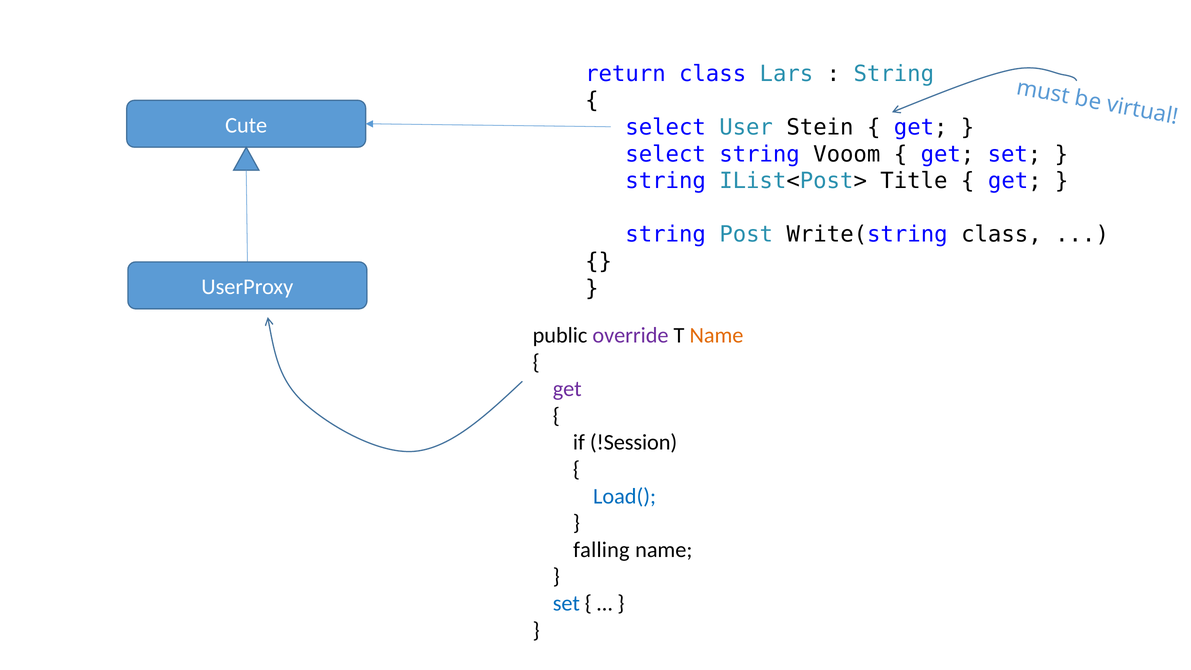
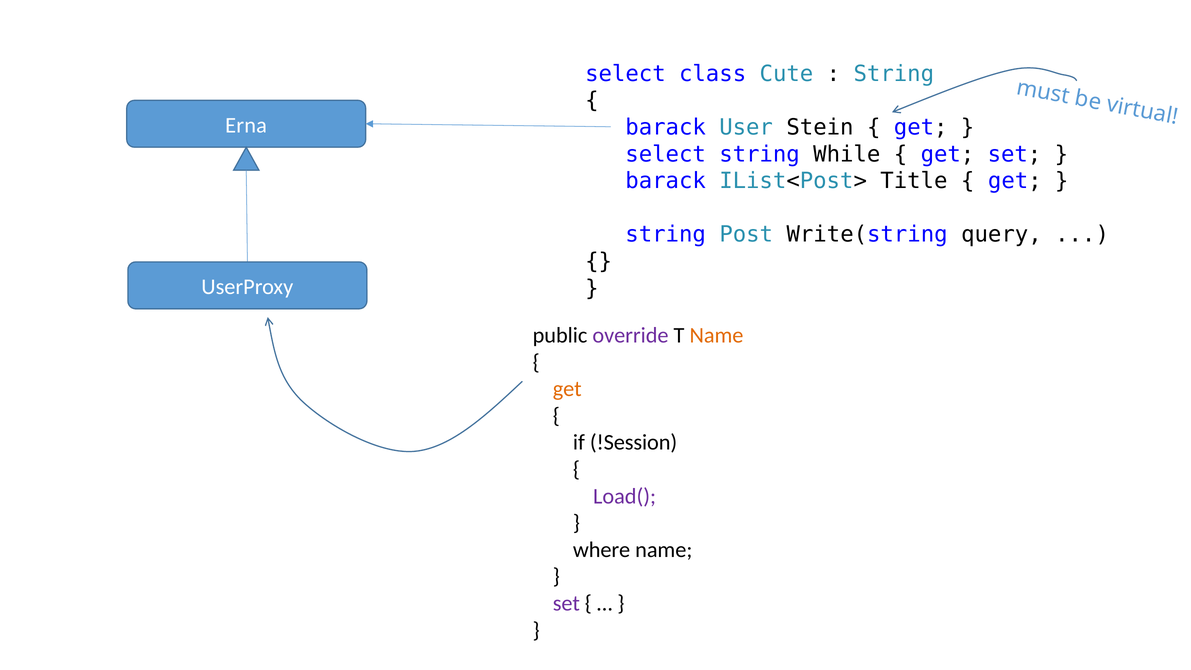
return at (625, 74): return -> select
Lars: Lars -> Cute
Cute: Cute -> Erna
select at (666, 127): select -> barack
Vooom: Vooom -> While
string at (666, 181): string -> barack
Write(string class: class -> query
get at (567, 389) colour: purple -> orange
Load( colour: blue -> purple
falling: falling -> where
set at (566, 603) colour: blue -> purple
